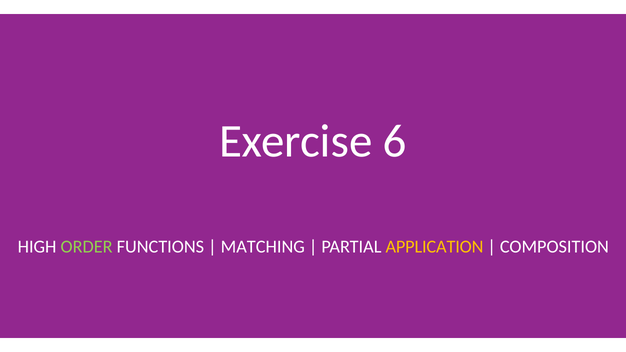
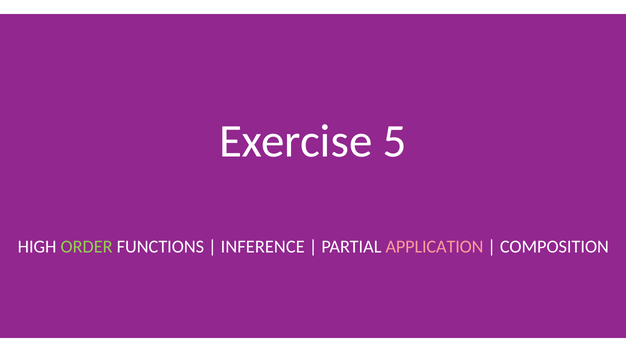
6: 6 -> 5
MATCHING: MATCHING -> INFERENCE
APPLICATION colour: yellow -> pink
